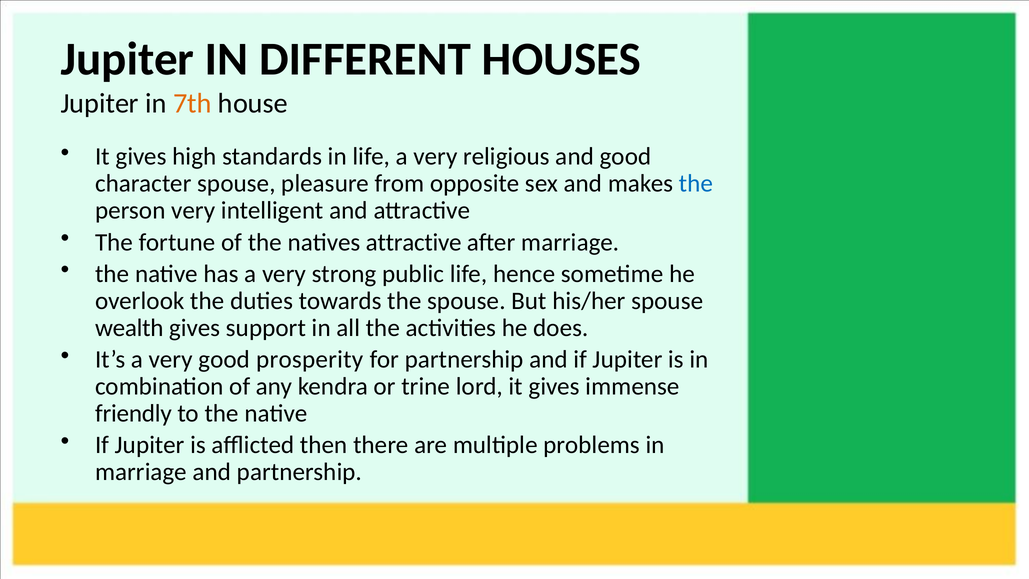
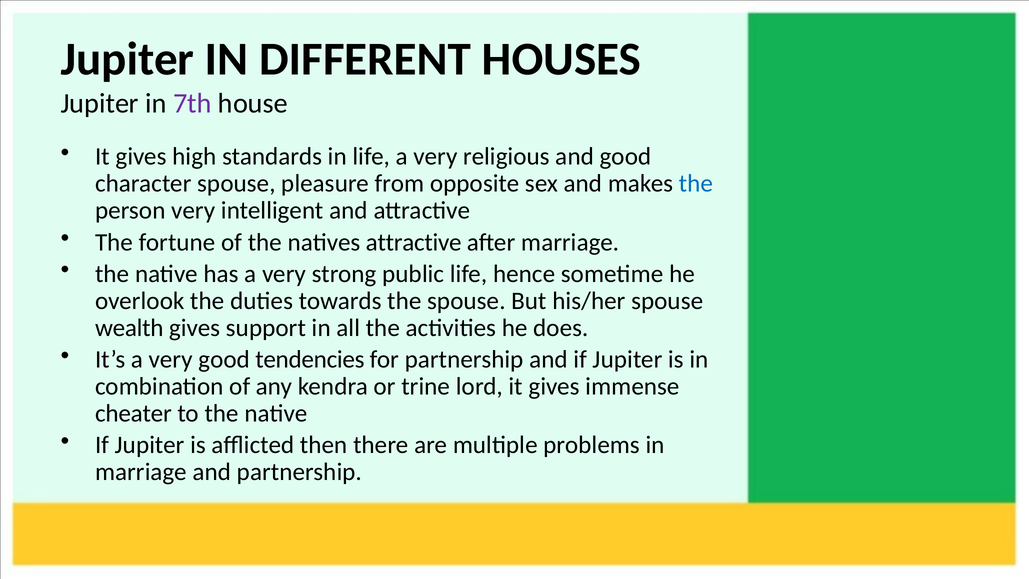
7th colour: orange -> purple
prosperity: prosperity -> tendencies
friendly: friendly -> cheater
